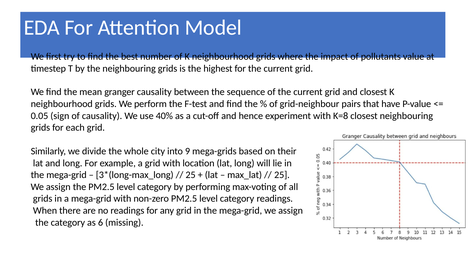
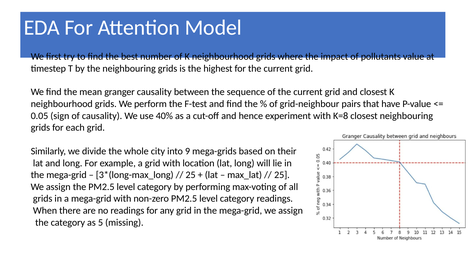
6: 6 -> 5
